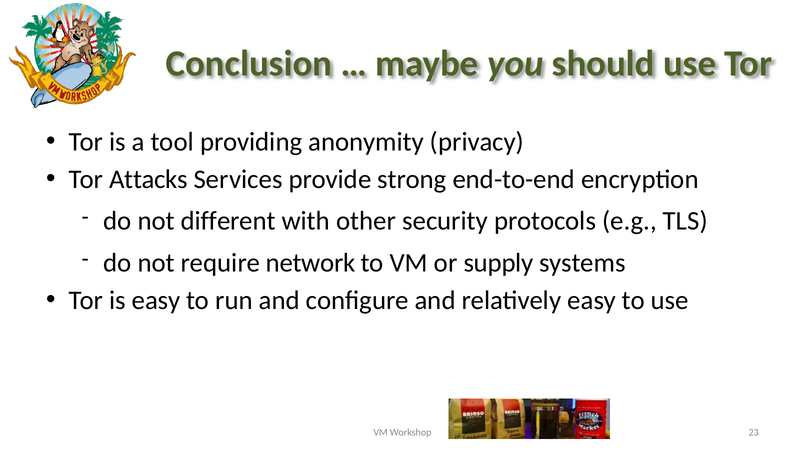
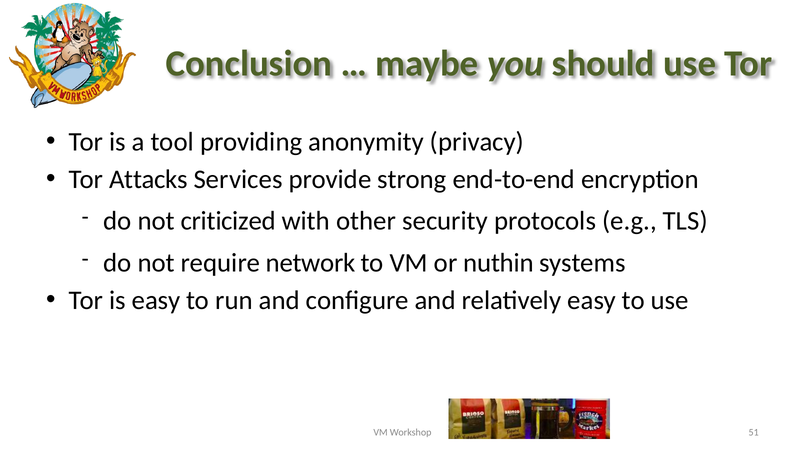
different: different -> criticized
supply: supply -> nuthin
23: 23 -> 51
